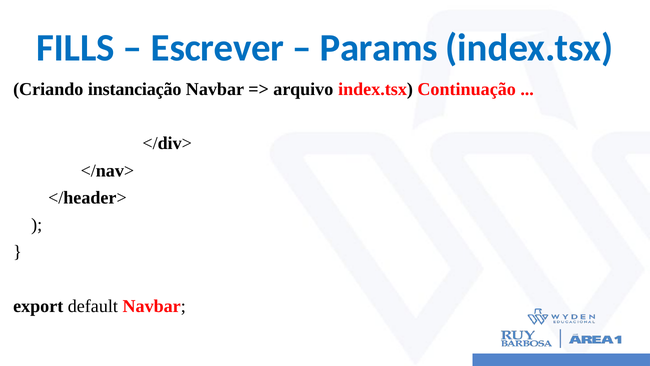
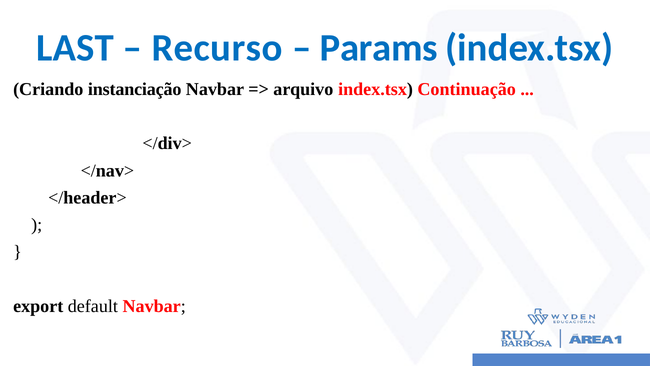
FILLS: FILLS -> LAST
Escrever: Escrever -> Recurso
